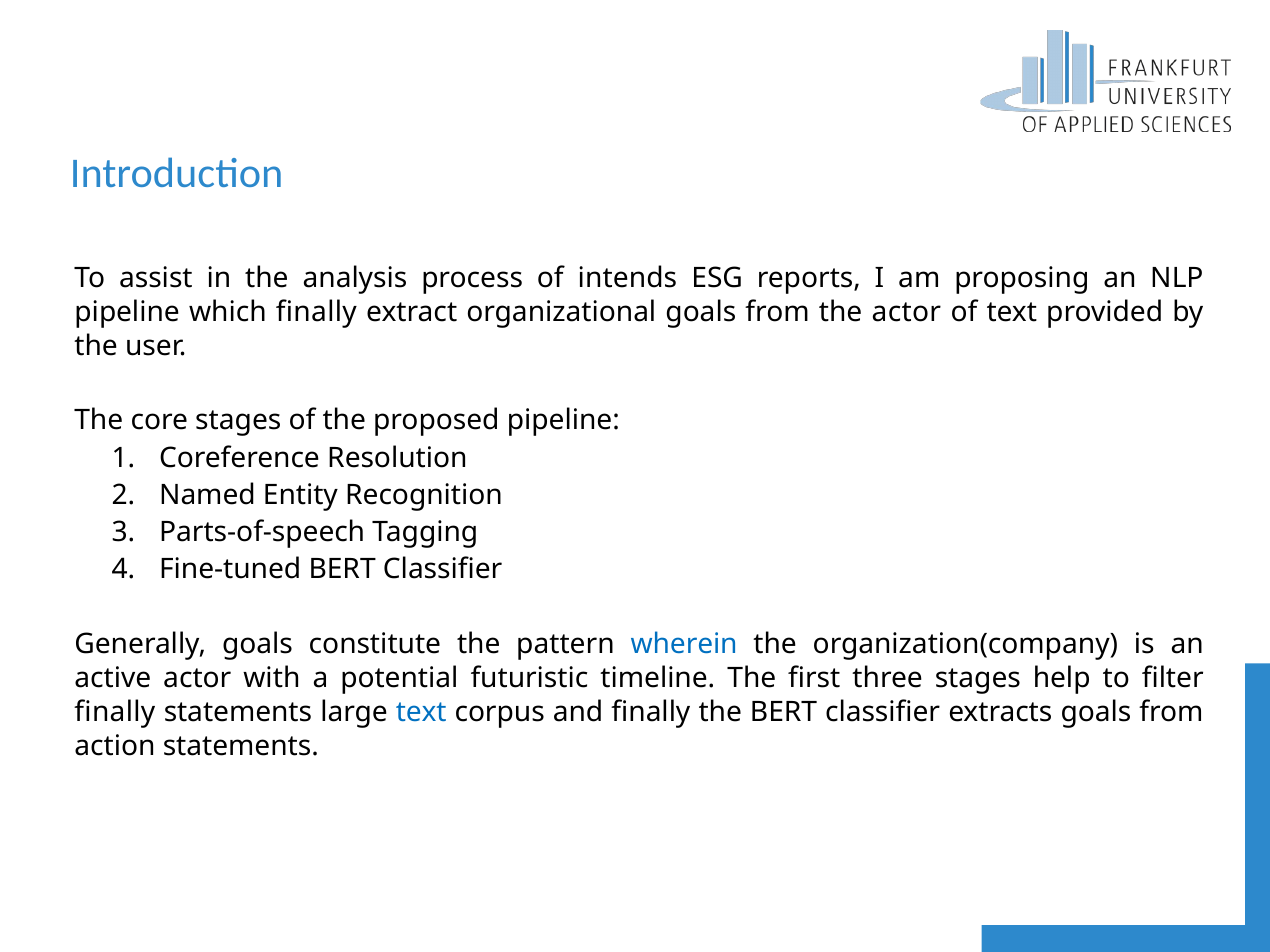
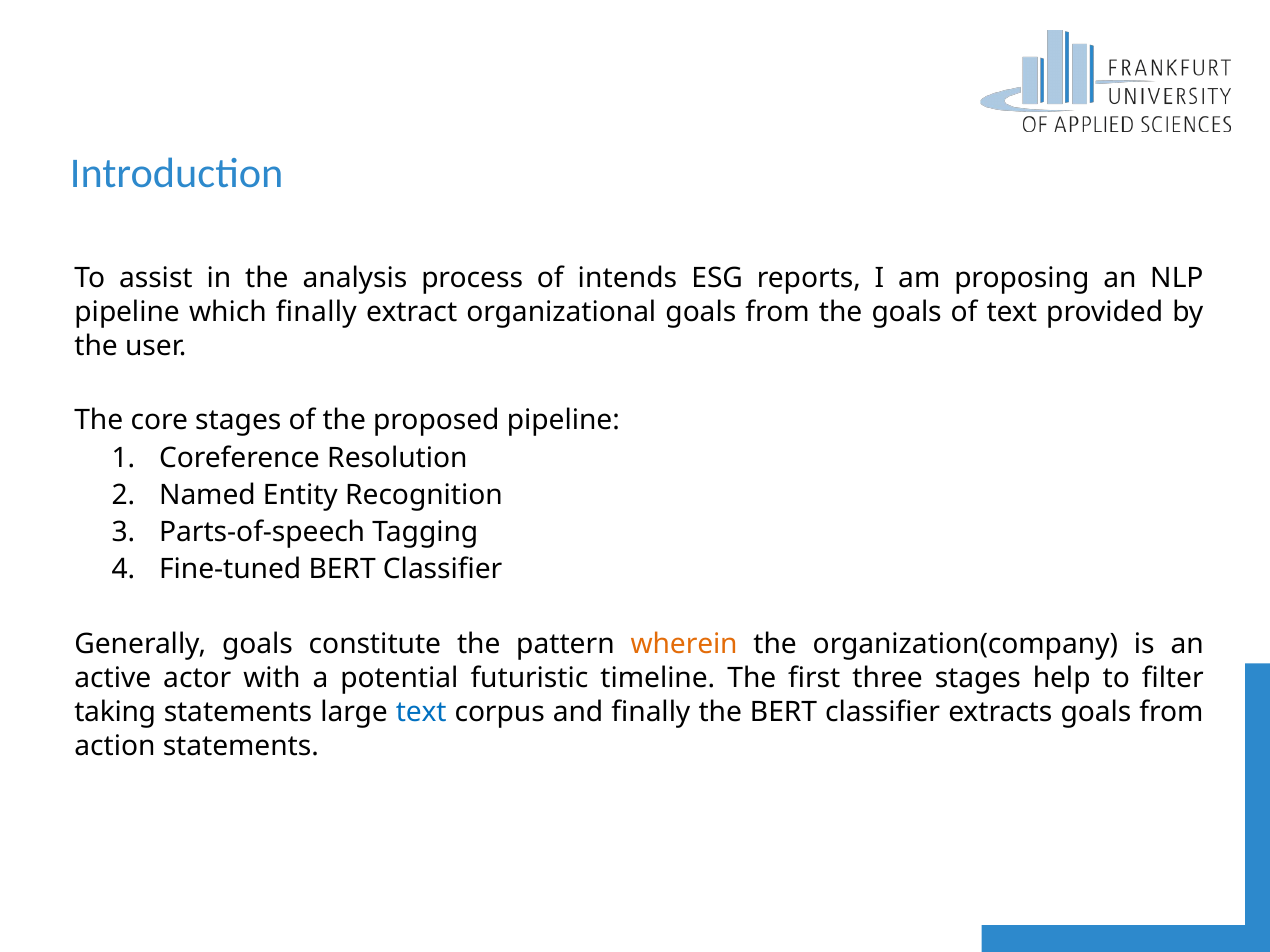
the actor: actor -> goals
wherein colour: blue -> orange
finally at (115, 712): finally -> taking
